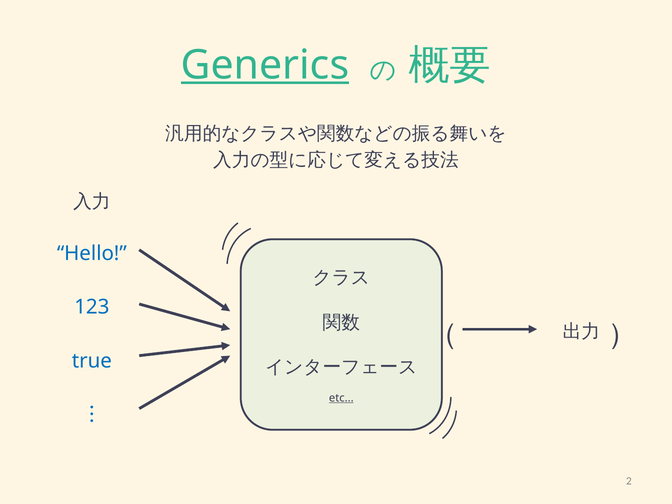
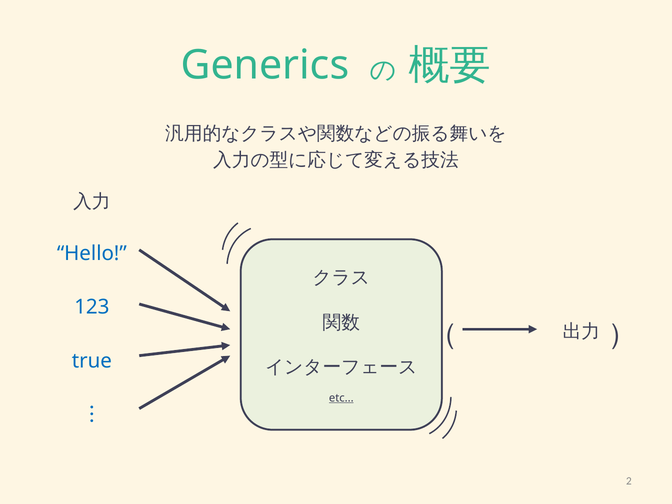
Generics underline: present -> none
